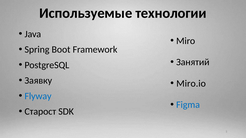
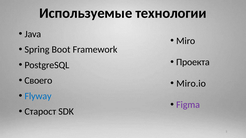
Занятий: Занятий -> Проекта
Заявку: Заявку -> Своего
Figma colour: blue -> purple
